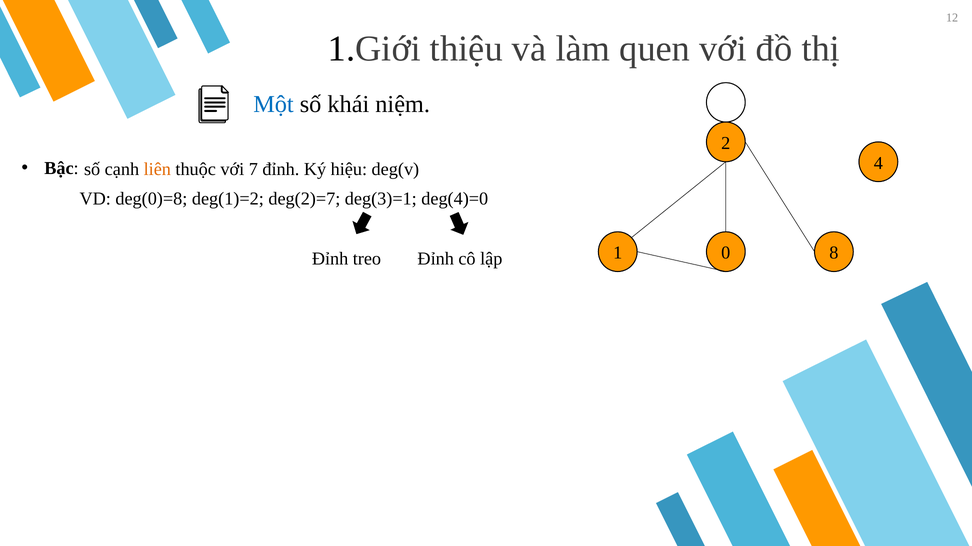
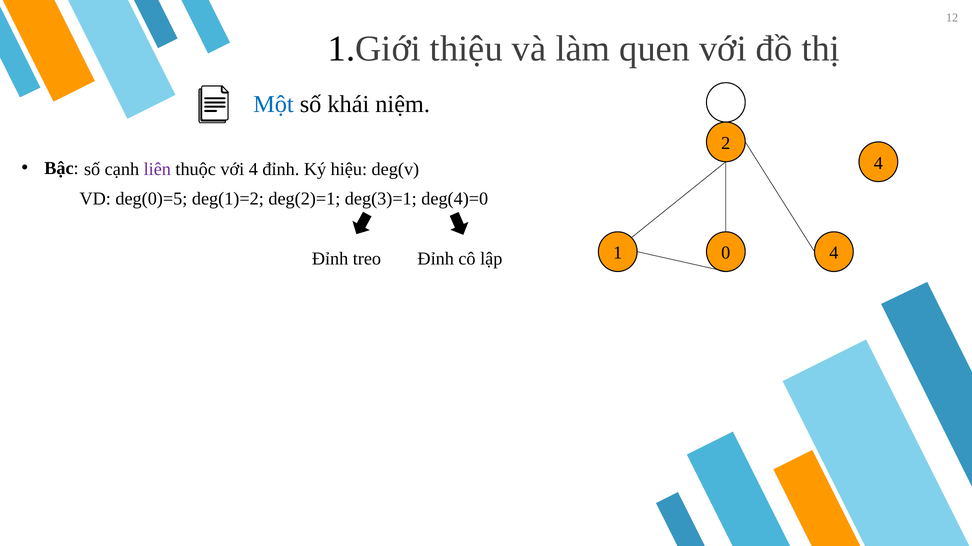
liên colour: orange -> purple
với 7: 7 -> 4
deg(0)=8: deg(0)=8 -> deg(0)=5
deg(2)=7: deg(2)=7 -> deg(2)=1
0 8: 8 -> 4
